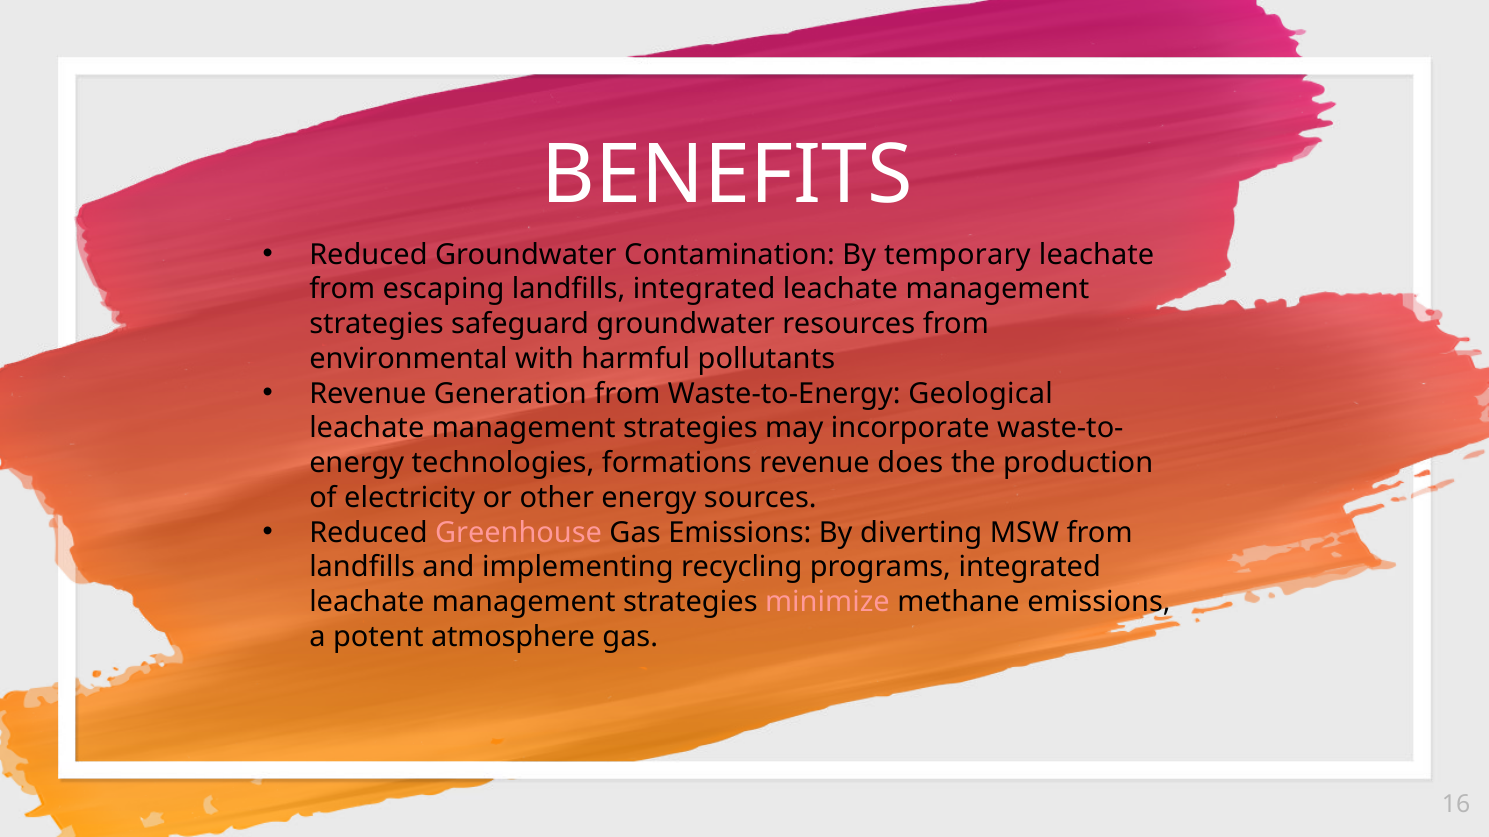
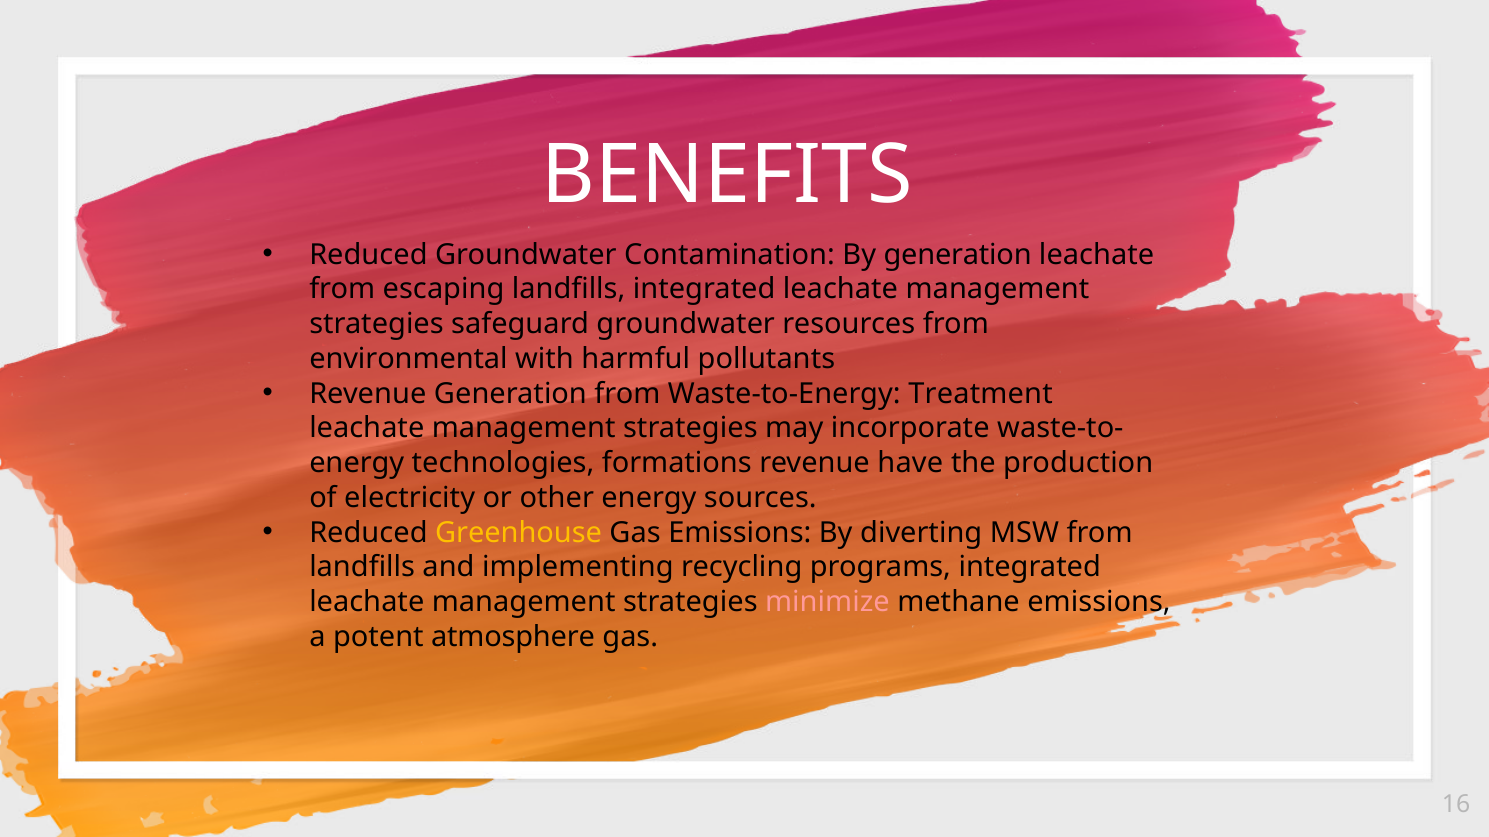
By temporary: temporary -> generation
Geological: Geological -> Treatment
does: does -> have
Greenhouse colour: pink -> yellow
